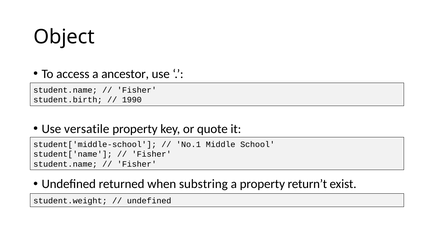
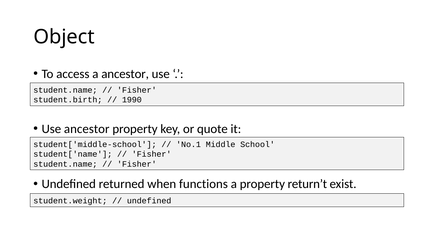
Use versatile: versatile -> ancestor
substring: substring -> functions
